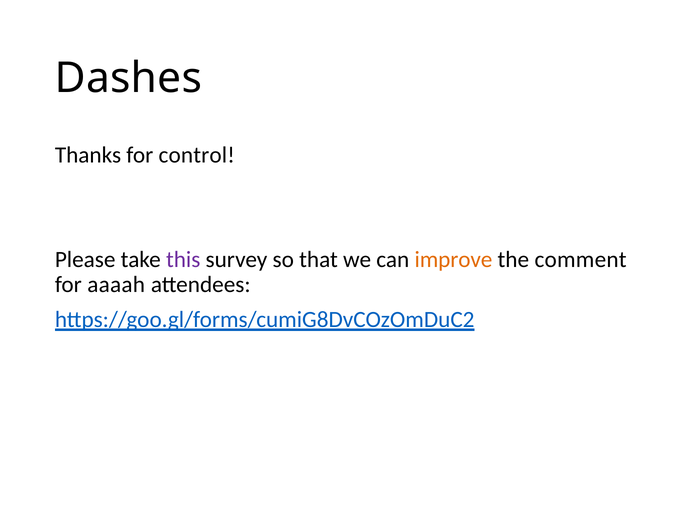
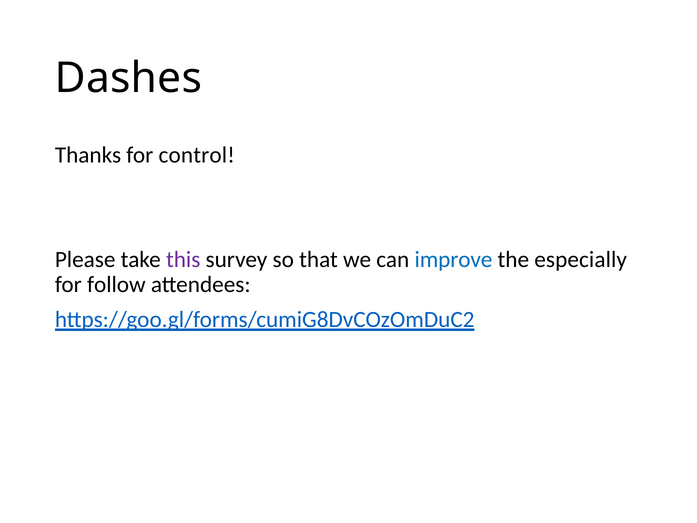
improve colour: orange -> blue
comment: comment -> especially
aaaah: aaaah -> follow
